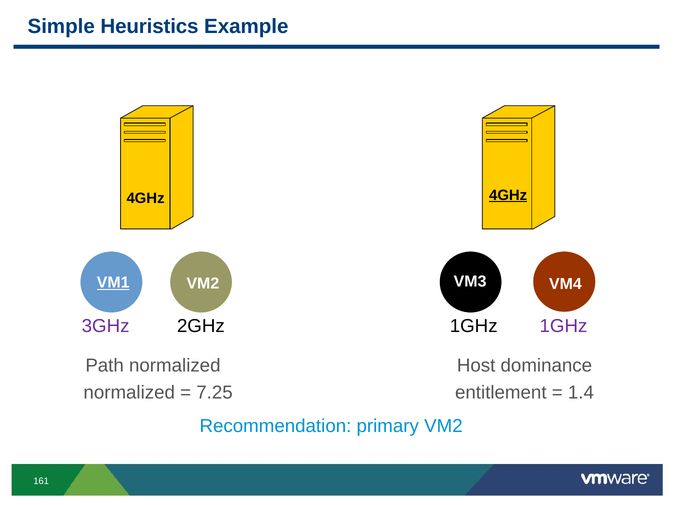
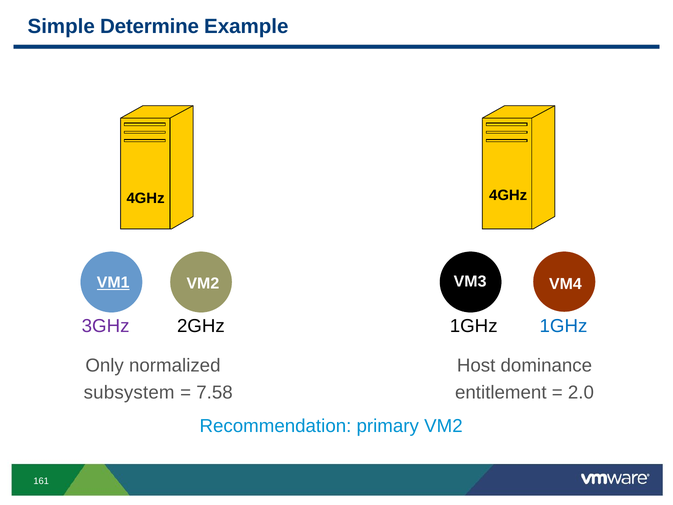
Heuristics: Heuristics -> Determine
4GHz at (508, 195) underline: present -> none
1GHz at (563, 326) colour: purple -> blue
Path: Path -> Only
normalized at (129, 392): normalized -> subsystem
7.25: 7.25 -> 7.58
1.4: 1.4 -> 2.0
